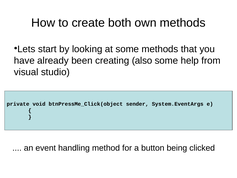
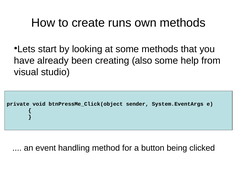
both: both -> runs
